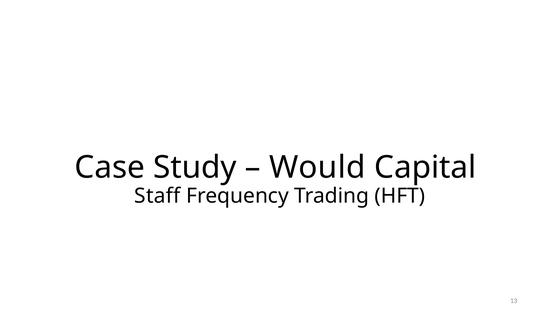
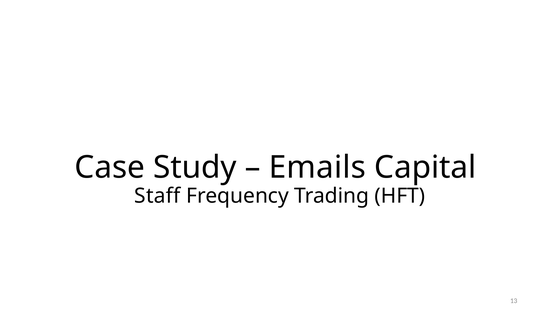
Would: Would -> Emails
